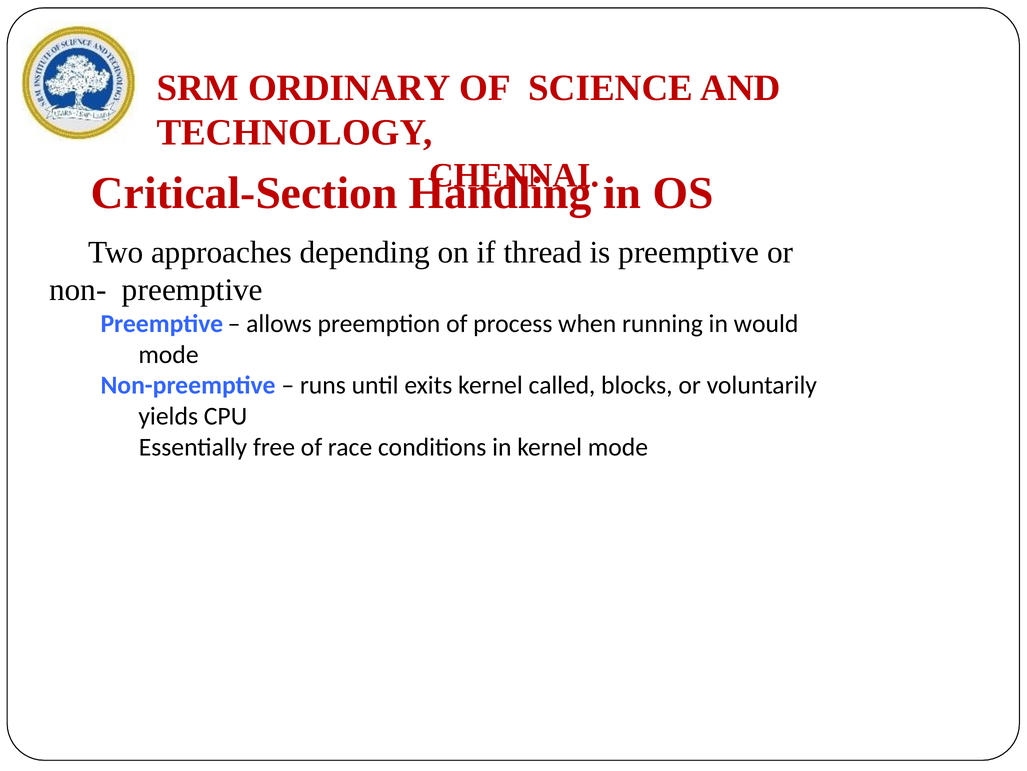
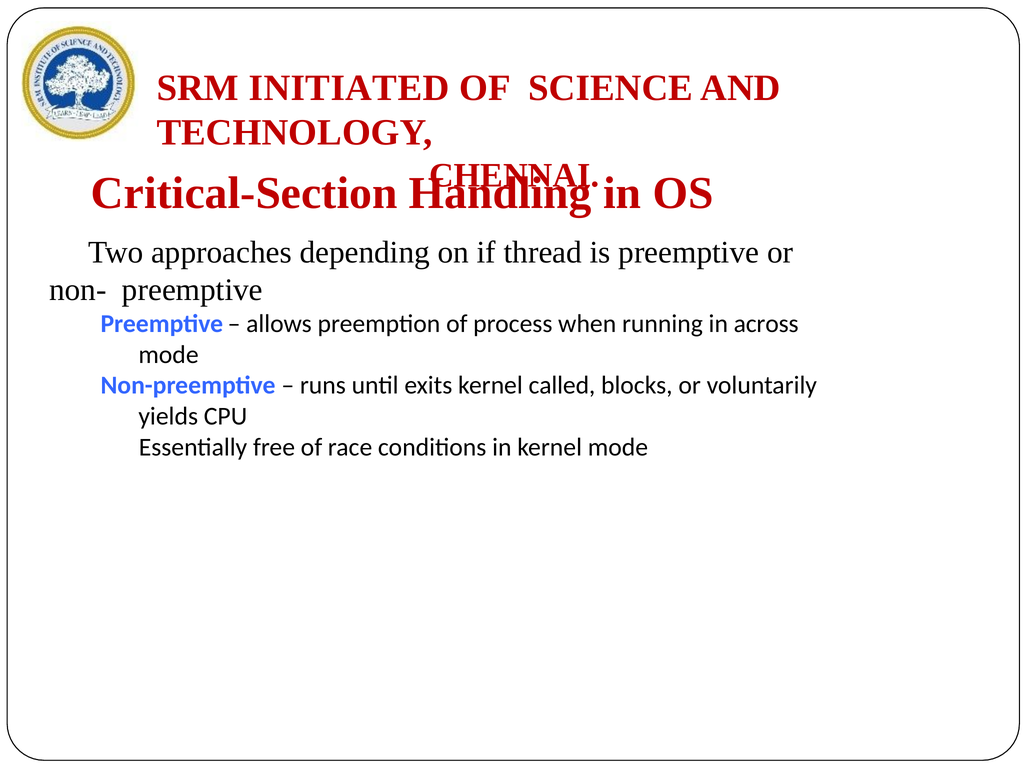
ORDINARY: ORDINARY -> INITIATED
would: would -> across
